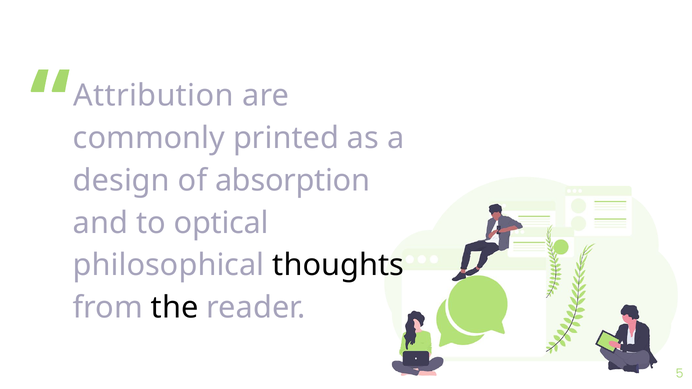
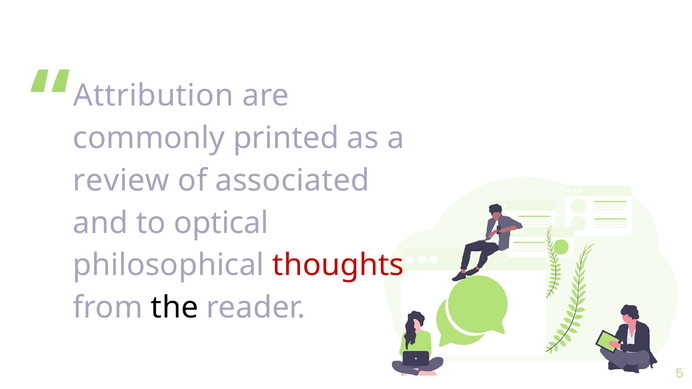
design: design -> review
absorption: absorption -> associated
thoughts colour: black -> red
